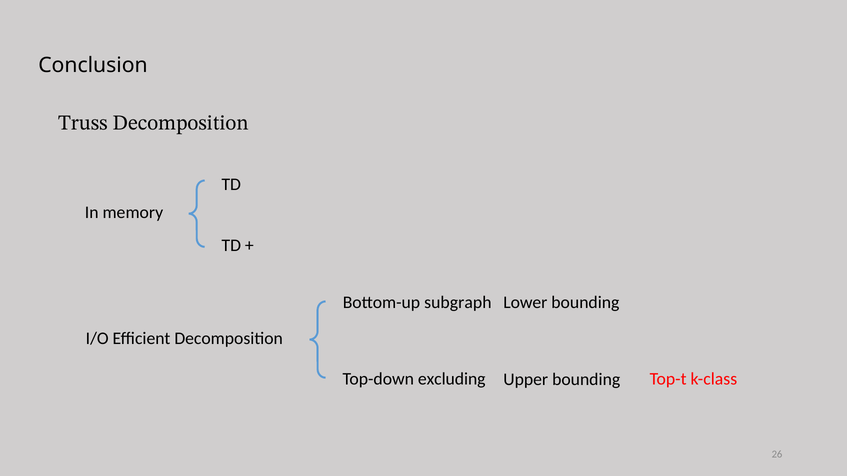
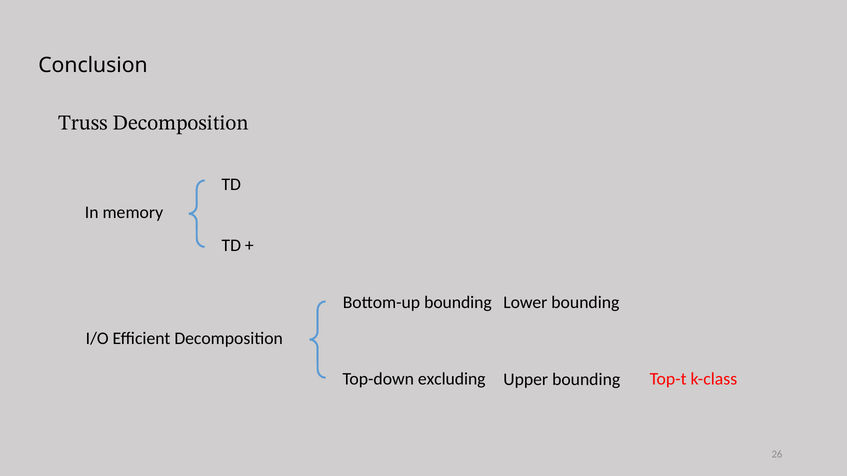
Bottom-up subgraph: subgraph -> bounding
